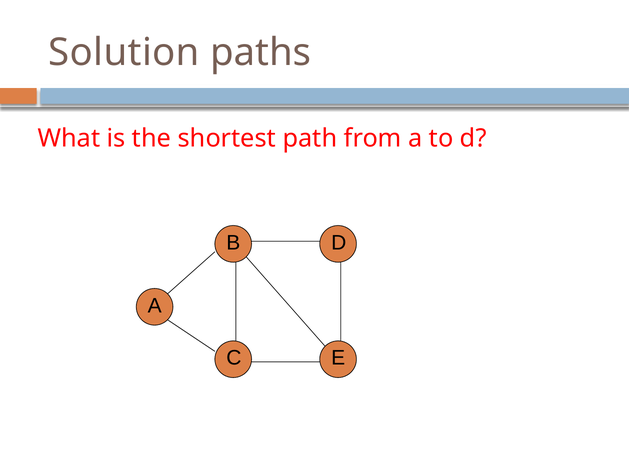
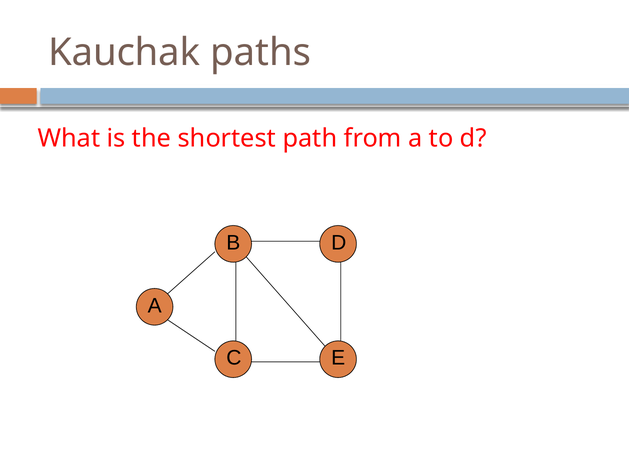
Solution: Solution -> Kauchak
